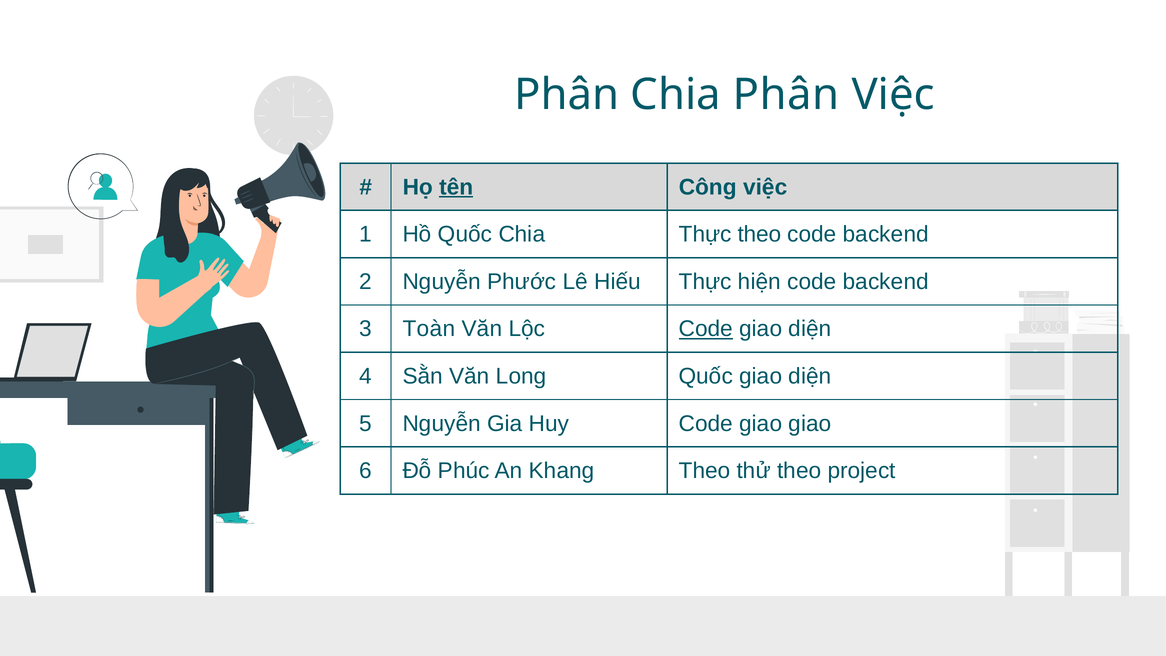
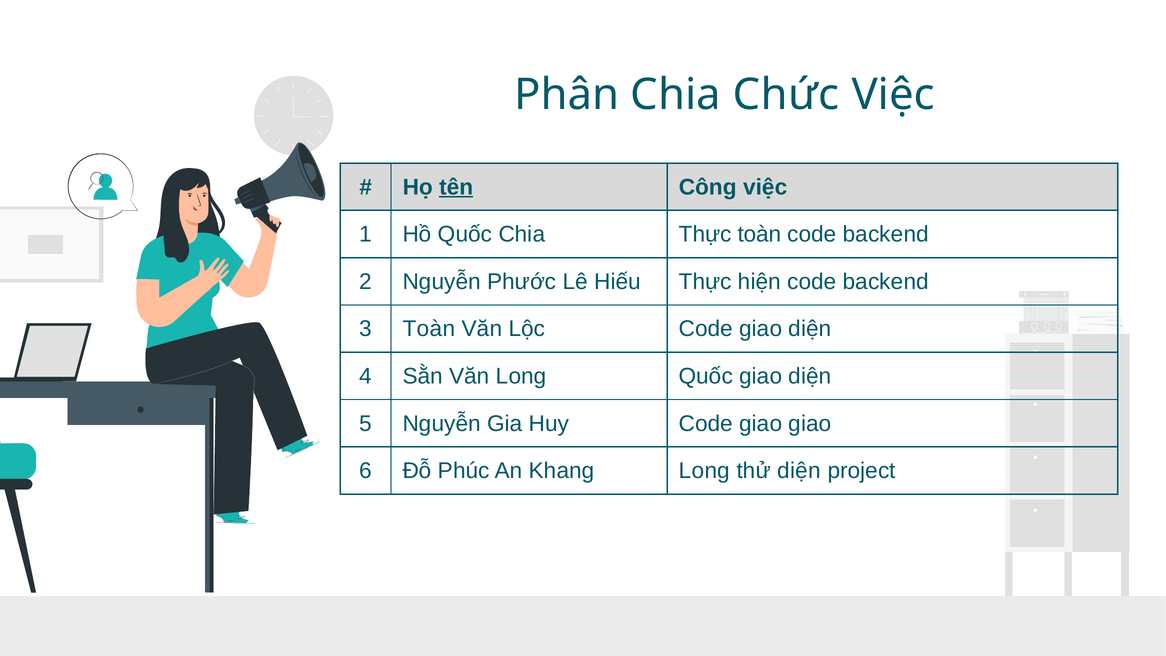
Chia Phân: Phân -> Chức
Thực theo: theo -> toàn
Code at (706, 329) underline: present -> none
Khang Theo: Theo -> Long
thử theo: theo -> diện
